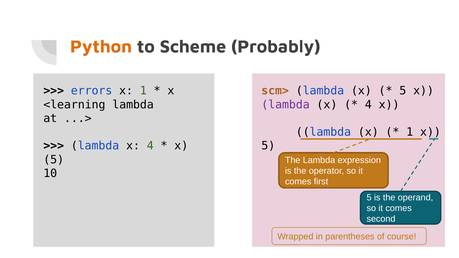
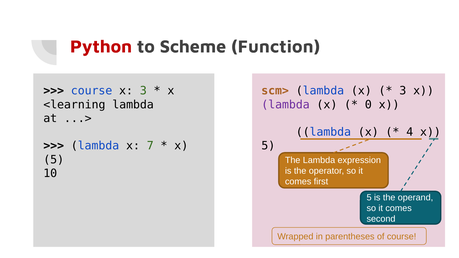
Python colour: orange -> red
Probably: Probably -> Function
errors at (92, 91): errors -> course
x 1: 1 -> 3
5 at (403, 91): 5 -> 3
4 at (368, 105): 4 -> 0
1 at (410, 132): 1 -> 4
x 4: 4 -> 7
